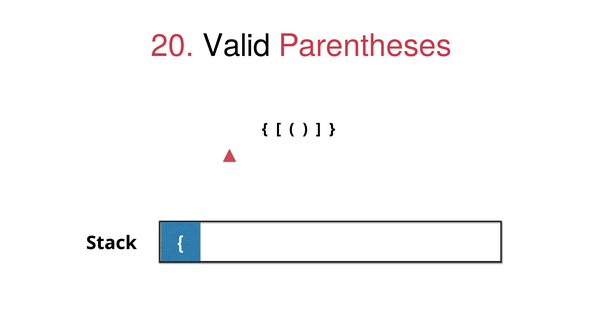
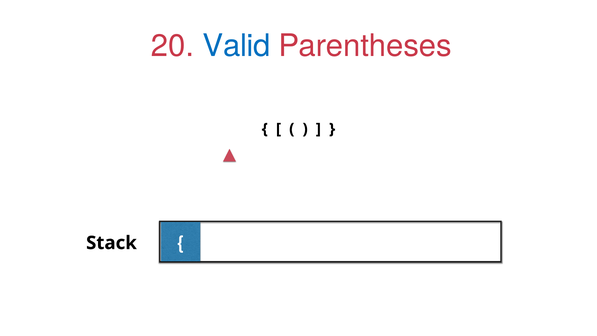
Valid colour: black -> blue
